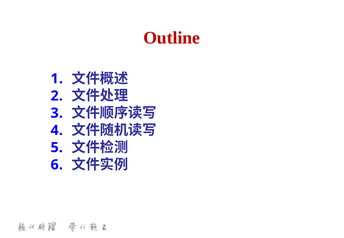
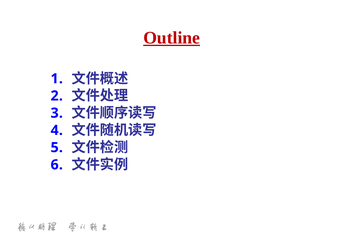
Outline underline: none -> present
